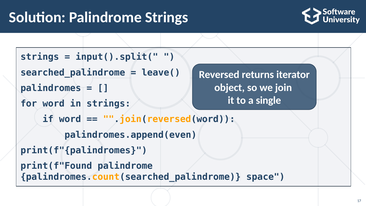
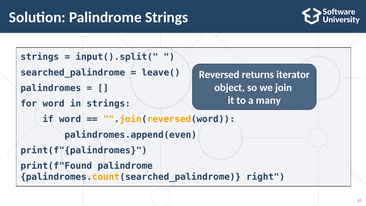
single: single -> many
space: space -> right
